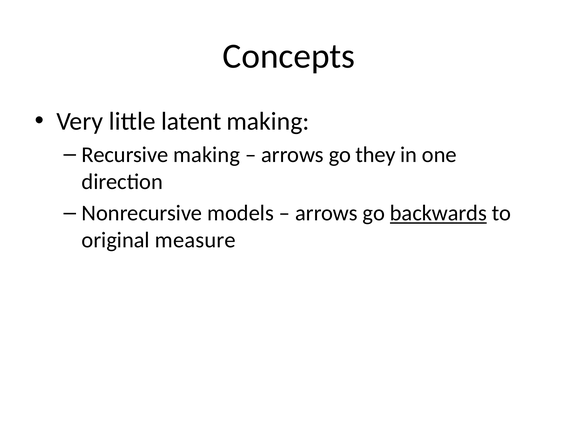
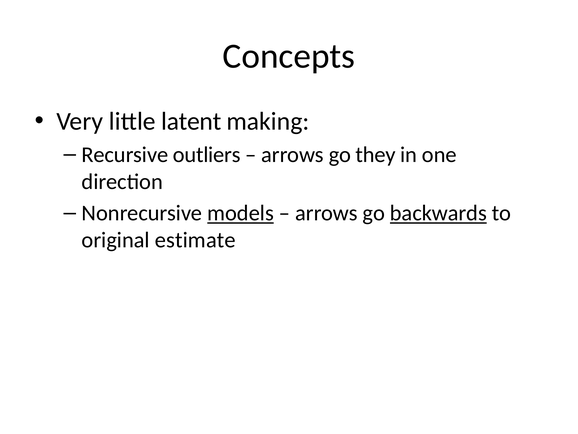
Recursive making: making -> outliers
models underline: none -> present
measure: measure -> estimate
